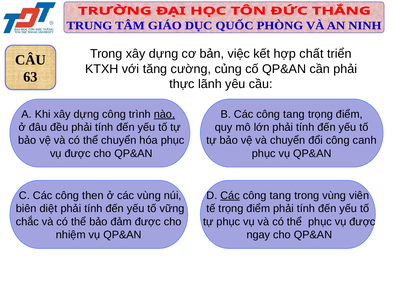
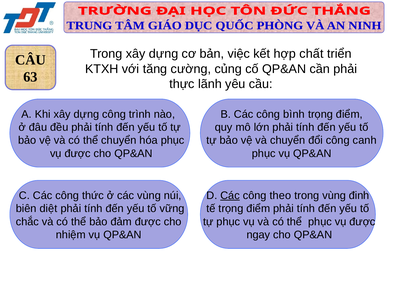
nào underline: present -> none
B Các công tang: tang -> bình
then: then -> thức
tang at (280, 195): tang -> theo
viên: viên -> đinh
